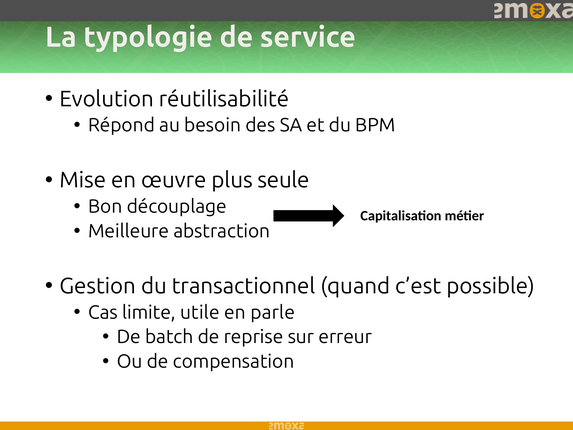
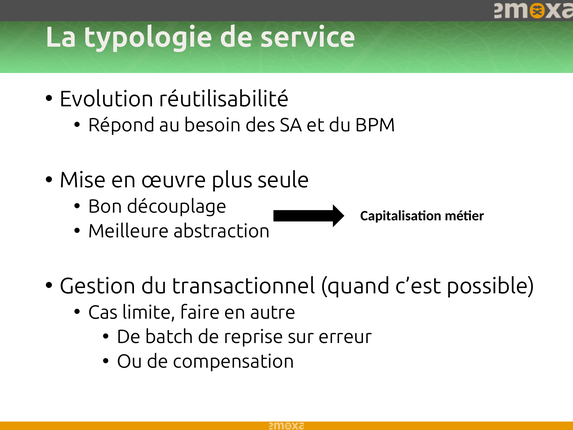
utile: utile -> faire
parle: parle -> autre
